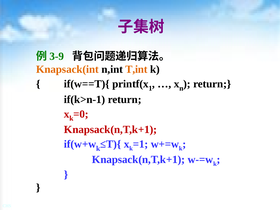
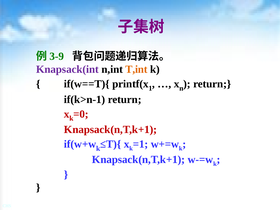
Knapsack(int colour: orange -> purple
